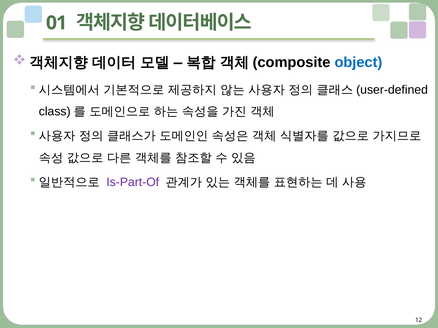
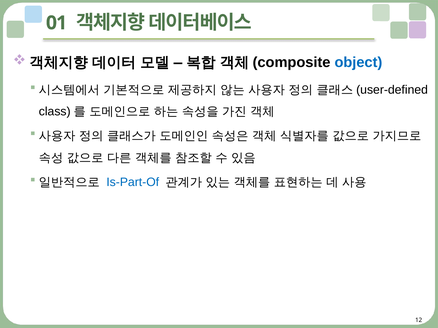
Is-Part-Of colour: purple -> blue
